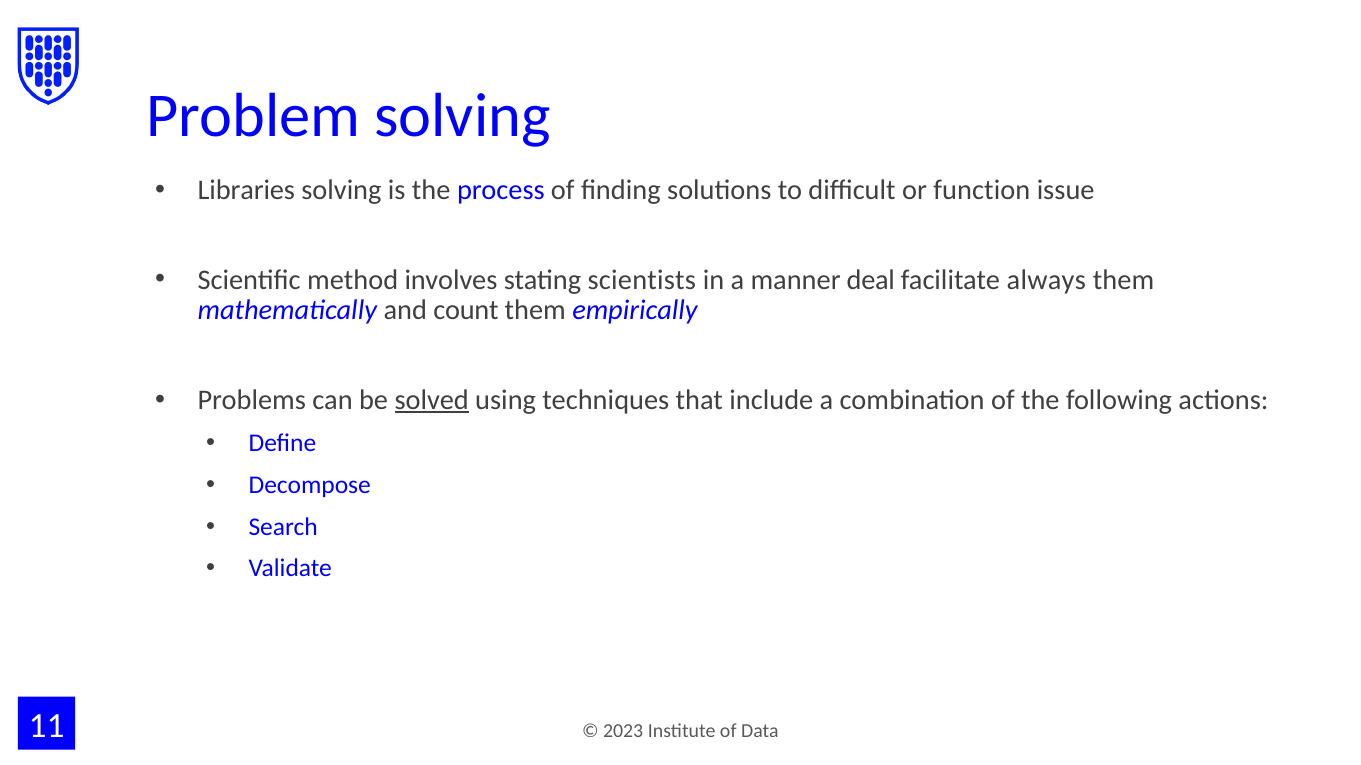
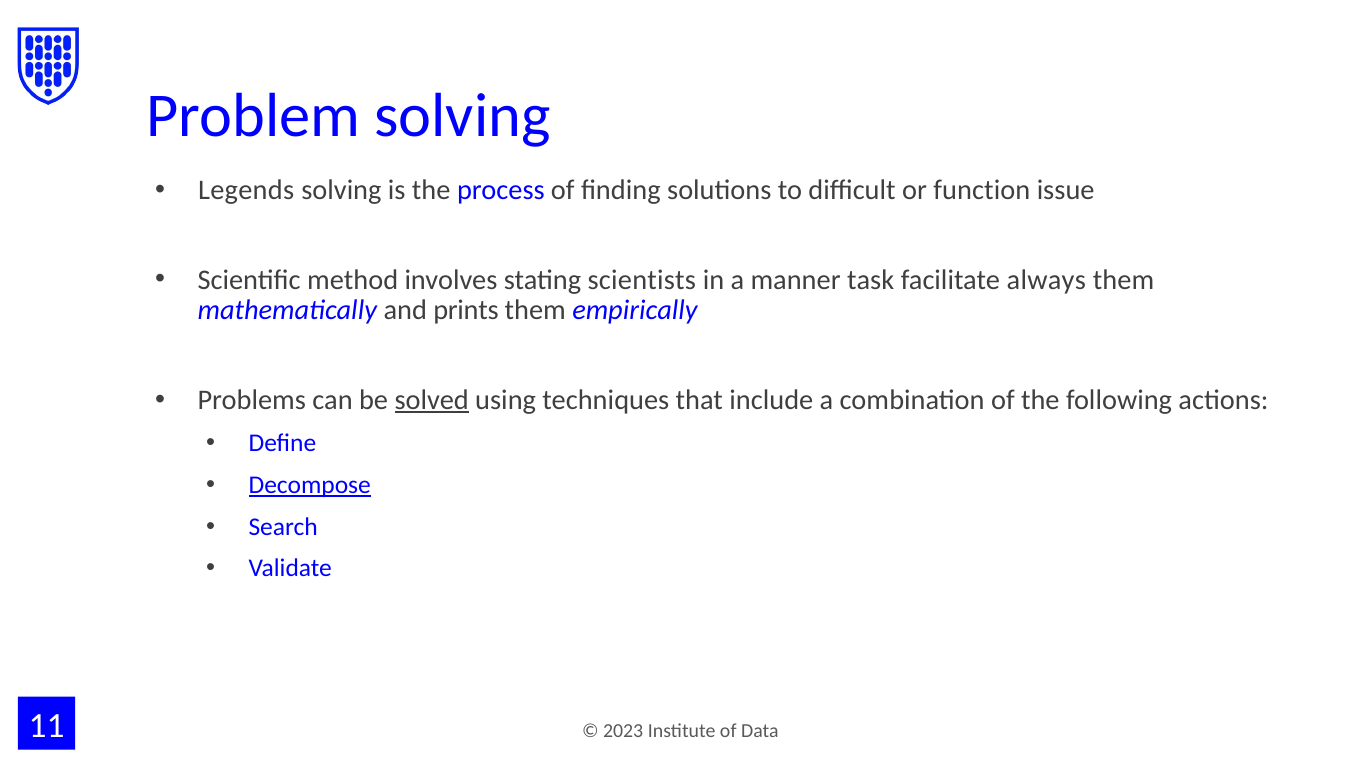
Libraries: Libraries -> Legends
deal: deal -> task
count: count -> prints
Decompose underline: none -> present
